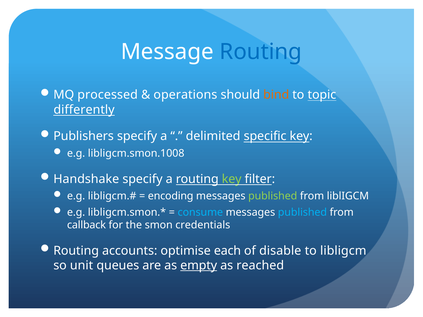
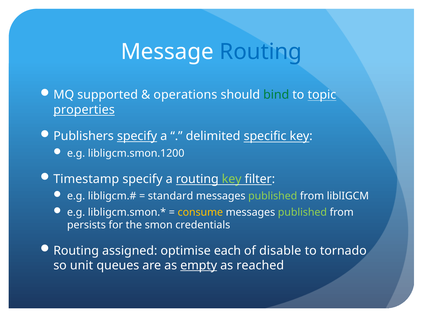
processed: processed -> supported
bind colour: orange -> green
differently: differently -> properties
specify at (137, 136) underline: none -> present
libligcm.smon.1008: libligcm.smon.1008 -> libligcm.smon.1200
Handshake: Handshake -> Timestamp
encoding: encoding -> standard
consume colour: light blue -> yellow
published at (302, 213) colour: light blue -> light green
callback: callback -> persists
accounts: accounts -> assigned
to libligcm: libligcm -> tornado
